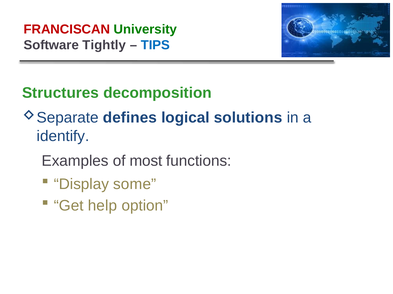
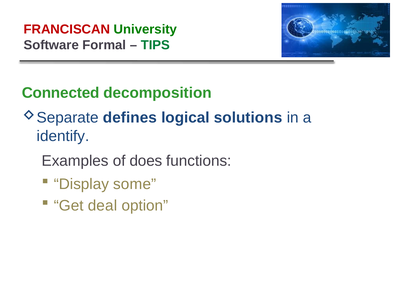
Tightly: Tightly -> Formal
TIPS colour: blue -> green
Structures: Structures -> Connected
most: most -> does
help: help -> deal
